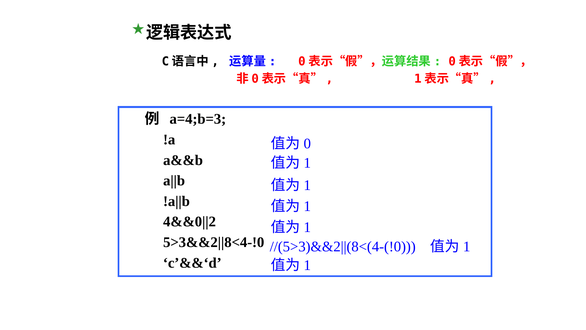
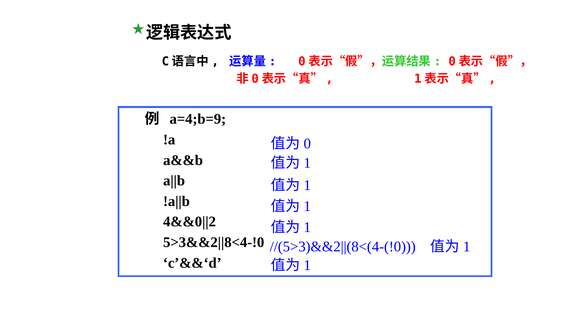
a=4;b=3: a=4;b=3 -> a=4;b=9
